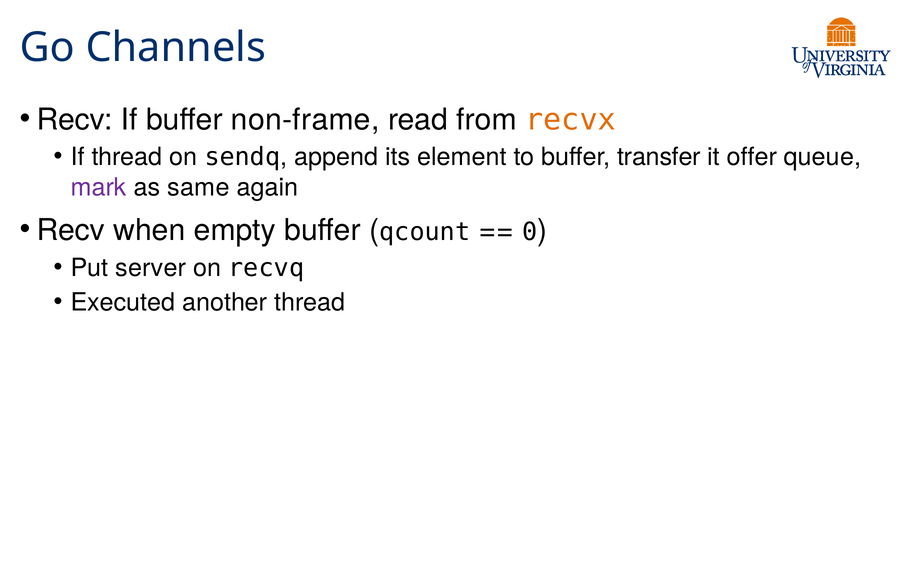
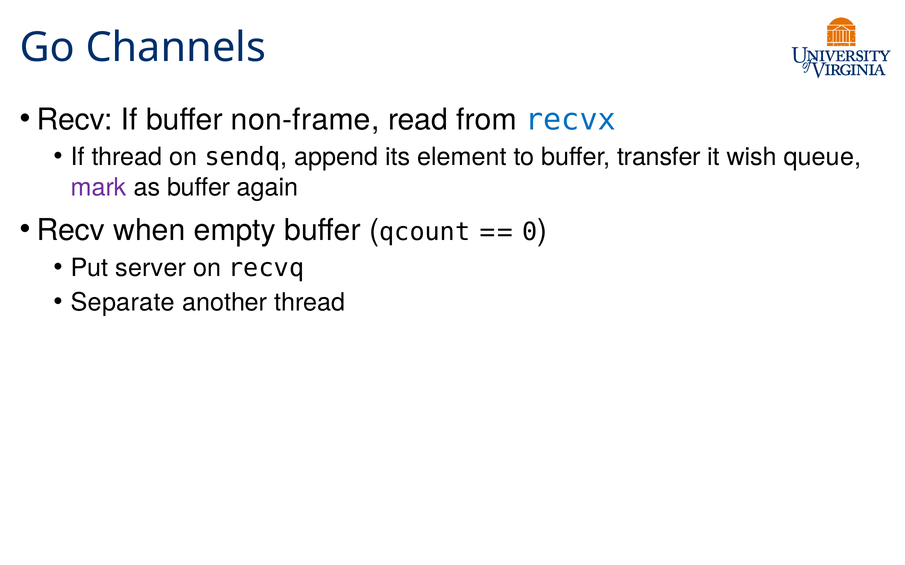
recvx colour: orange -> blue
offer: offer -> wish
as same: same -> buffer
Executed: Executed -> Separate
